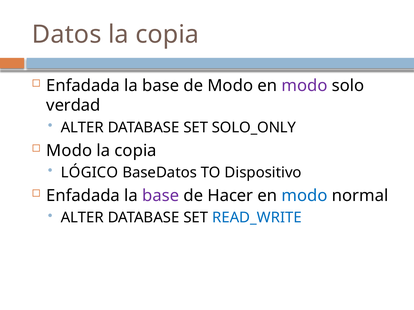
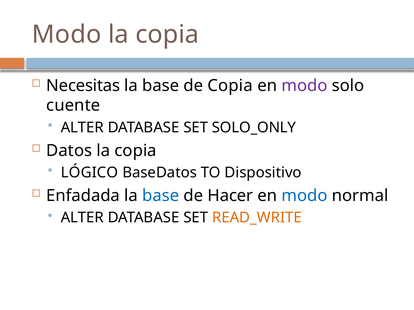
Datos at (67, 35): Datos -> Modo
Enfadada at (83, 86): Enfadada -> Necesitas
de Modo: Modo -> Copia
verdad: verdad -> cuente
Modo at (69, 151): Modo -> Datos
base at (161, 196) colour: purple -> blue
READ_WRITE colour: blue -> orange
